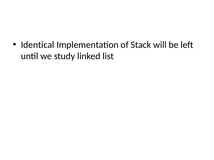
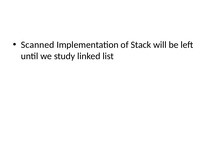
Identical: Identical -> Scanned
